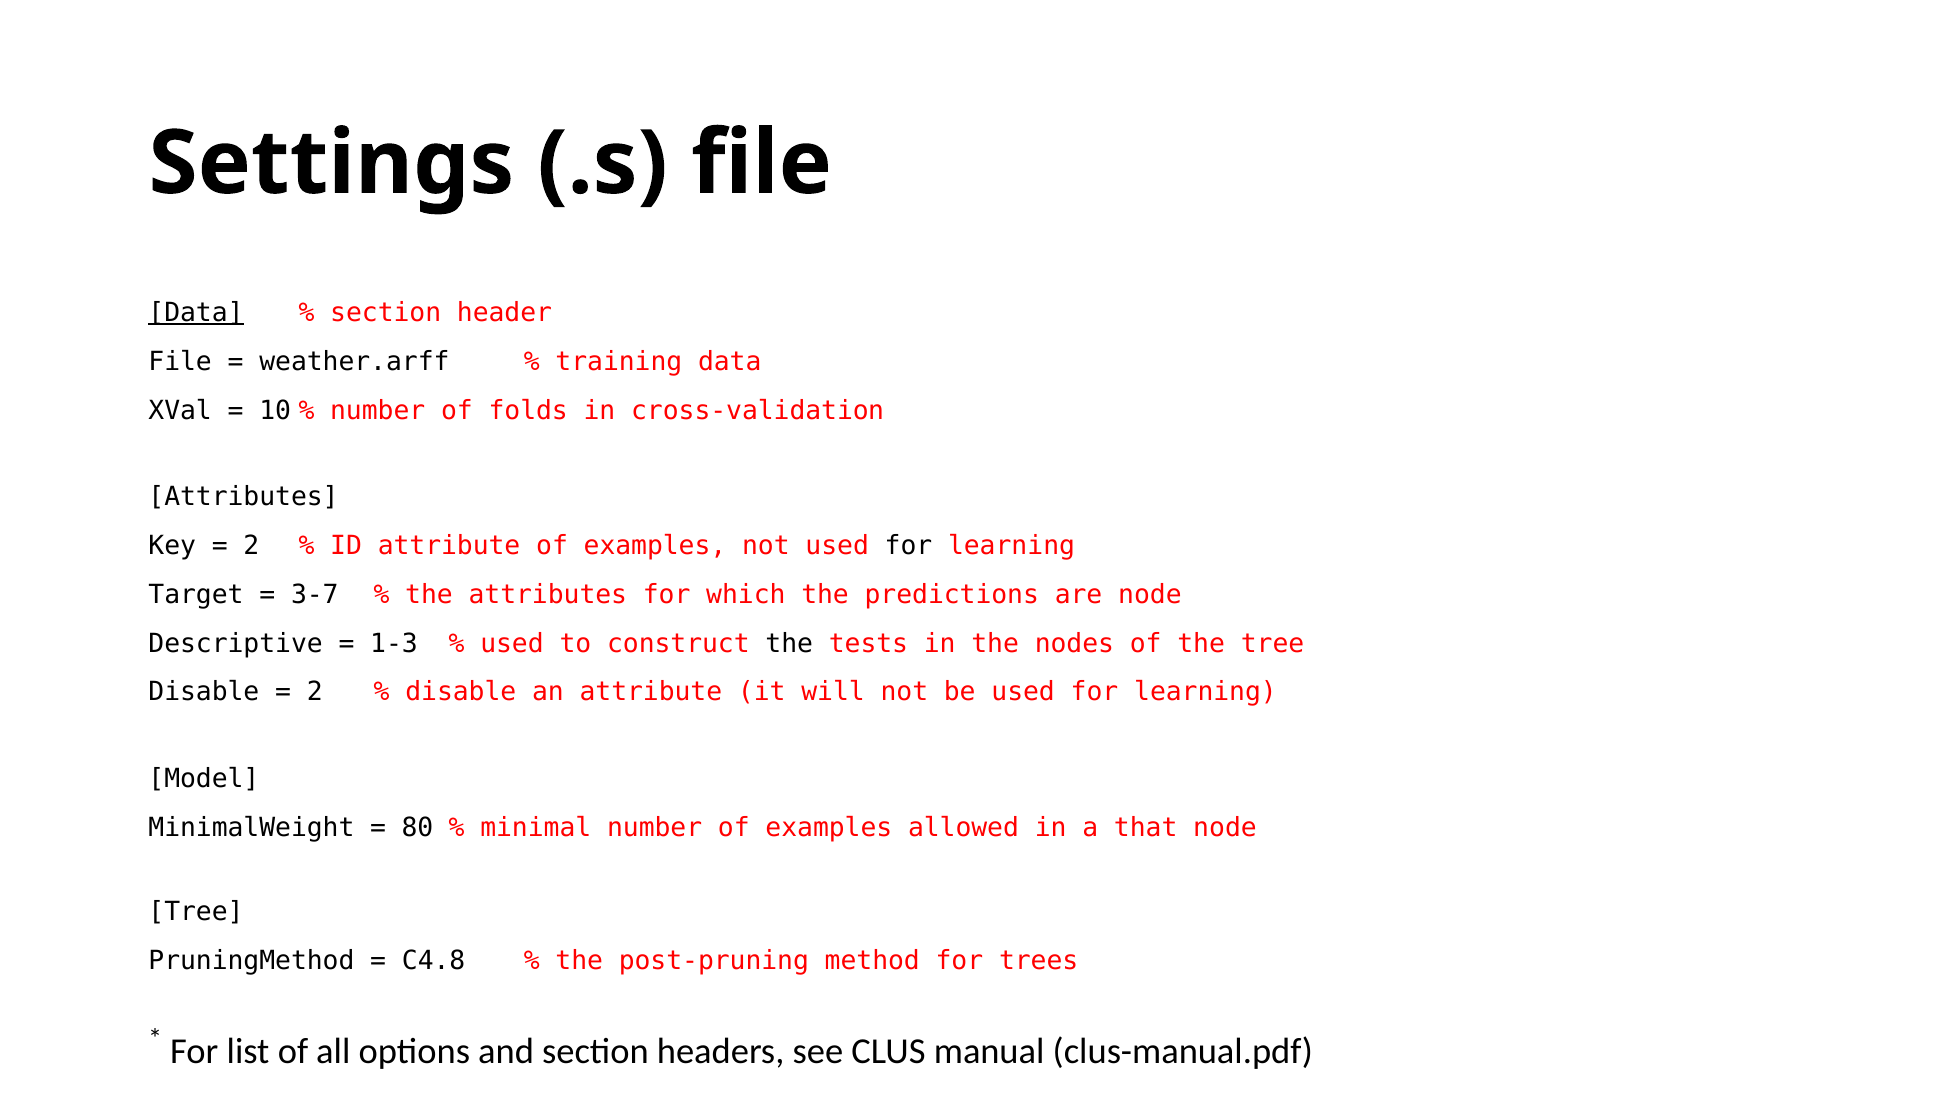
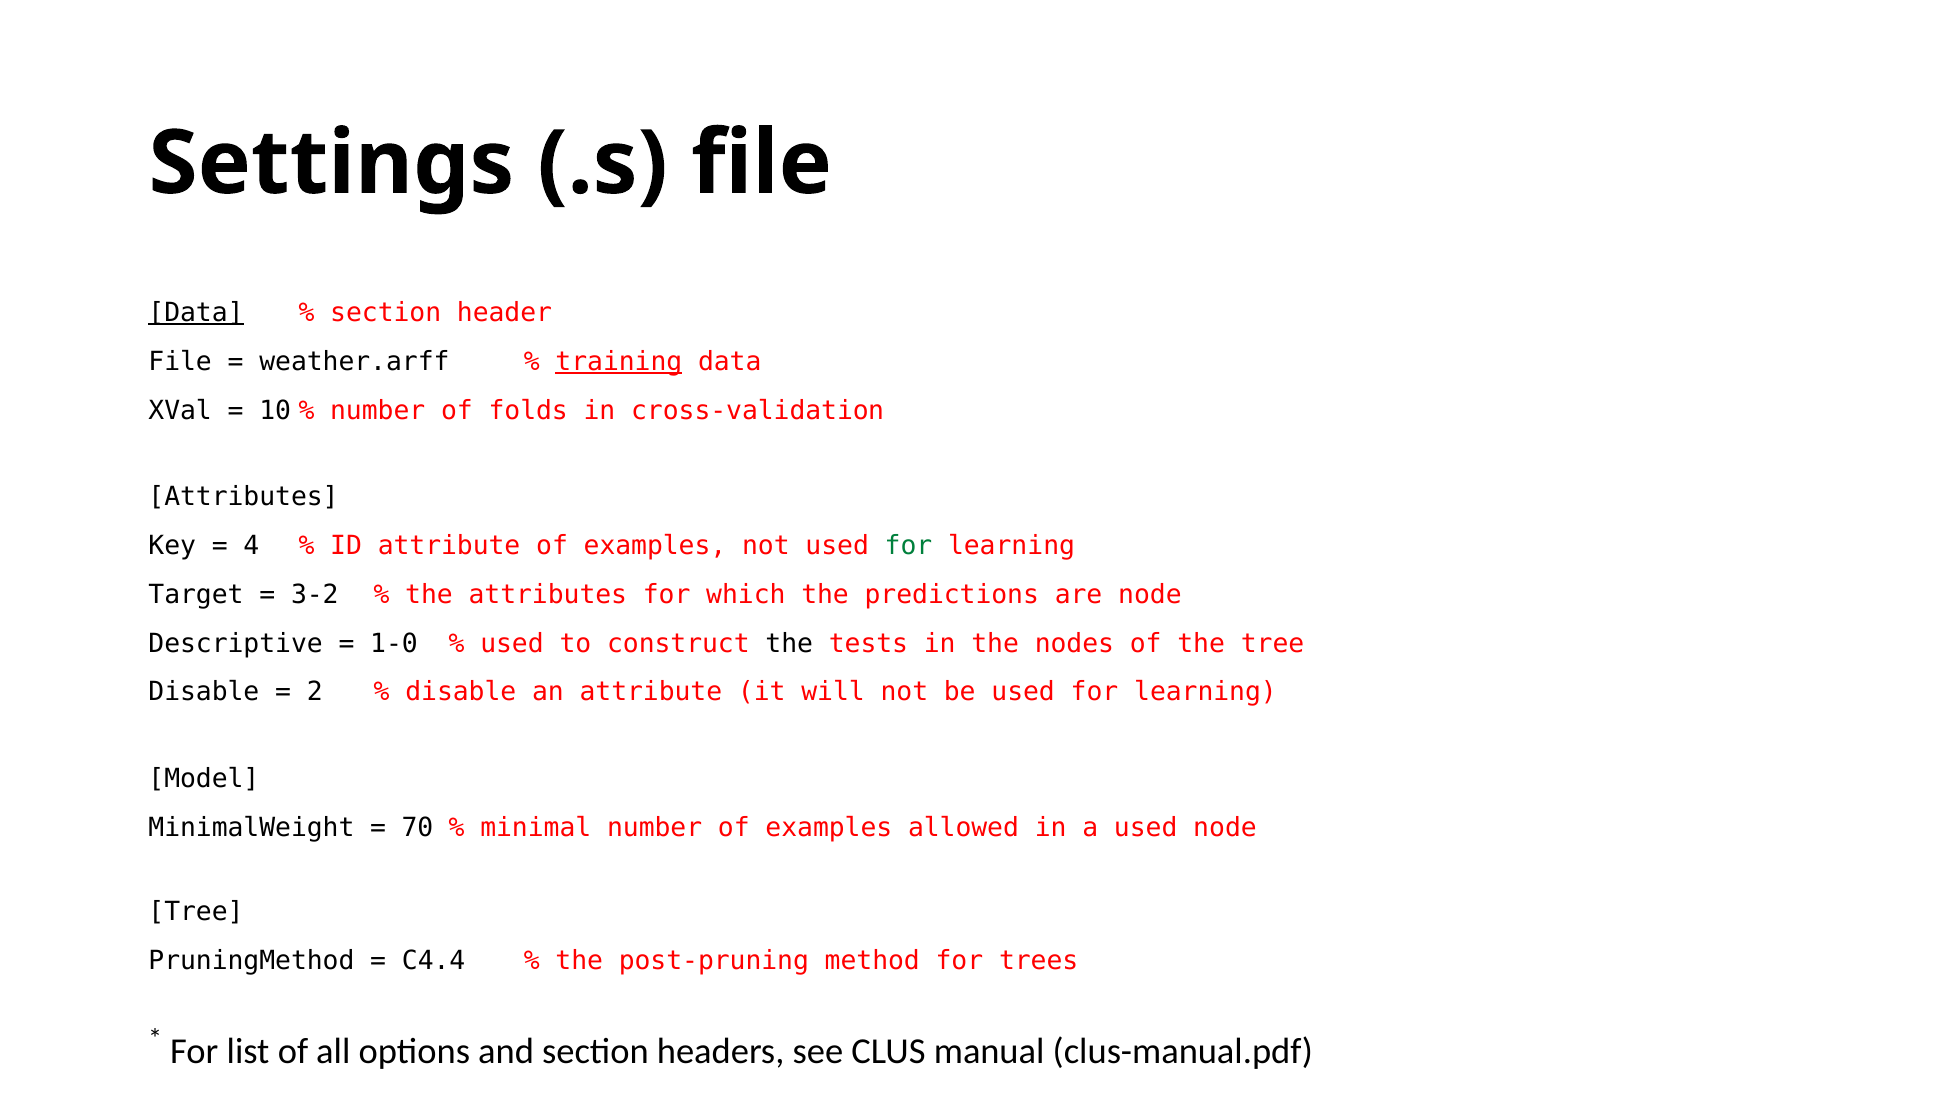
training underline: none -> present
2 at (251, 546): 2 -> 4
for at (908, 546) colour: black -> green
3-7: 3-7 -> 3-2
1-3: 1-3 -> 1-0
80: 80 -> 70
a that: that -> used
C4.8: C4.8 -> C4.4
